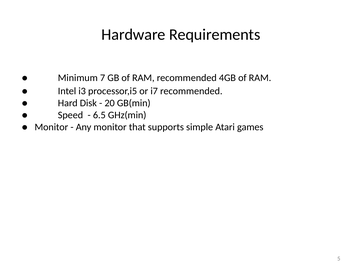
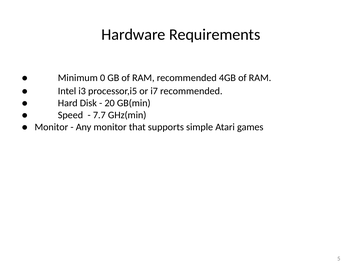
7: 7 -> 0
6.5: 6.5 -> 7.7
